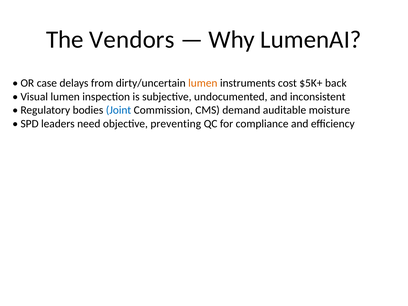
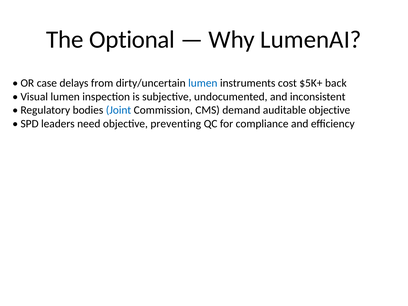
Vendors: Vendors -> Optional
lumen at (203, 83) colour: orange -> blue
auditable moisture: moisture -> objective
